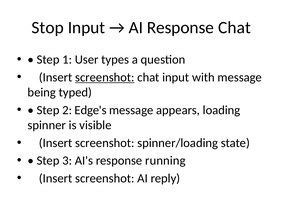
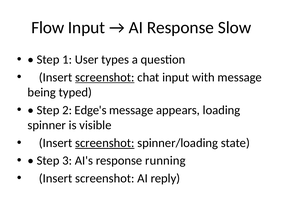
Stop: Stop -> Flow
Response Chat: Chat -> Slow
screenshot at (105, 142) underline: none -> present
